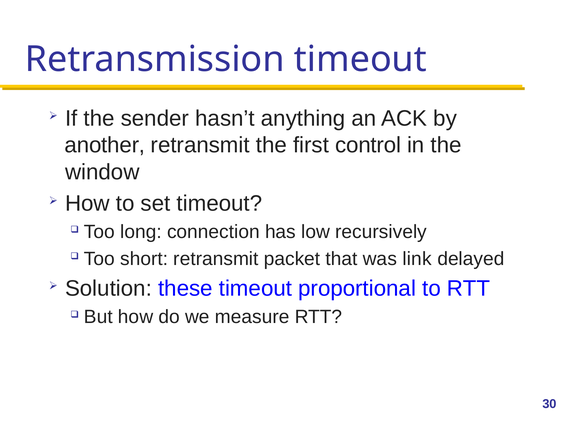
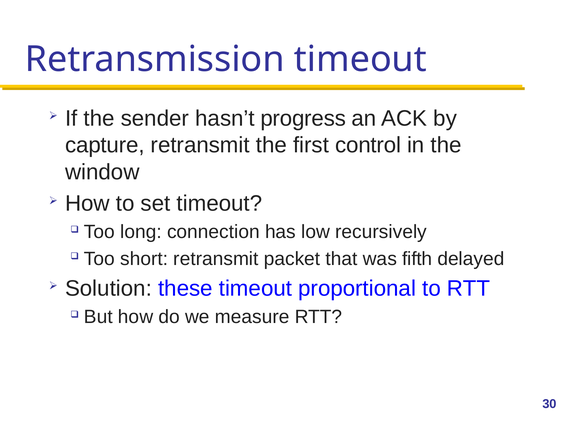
anything: anything -> progress
another: another -> capture
link: link -> fifth
